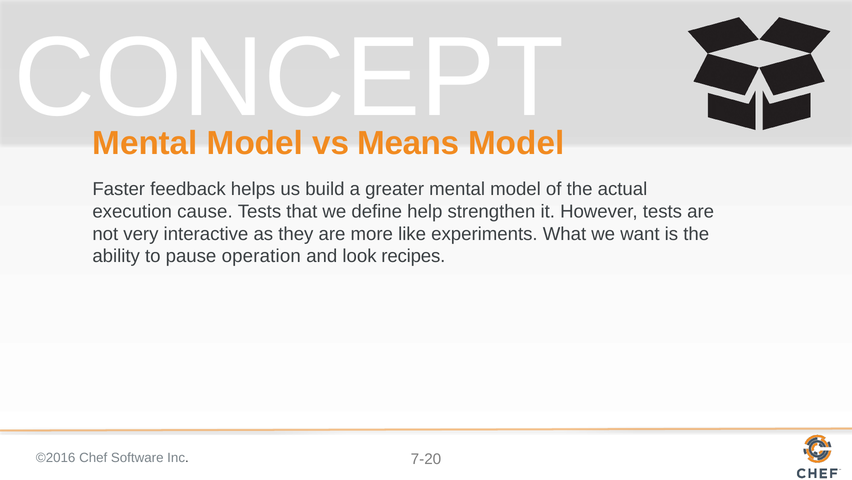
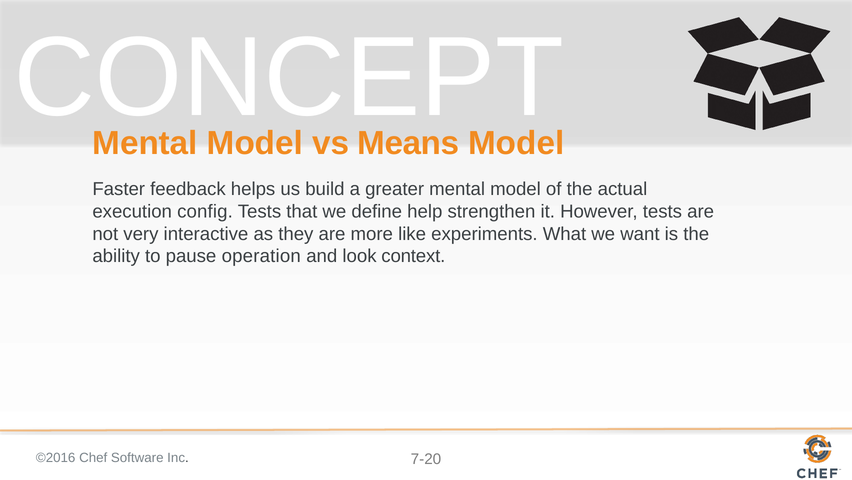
cause: cause -> config
recipes: recipes -> context
